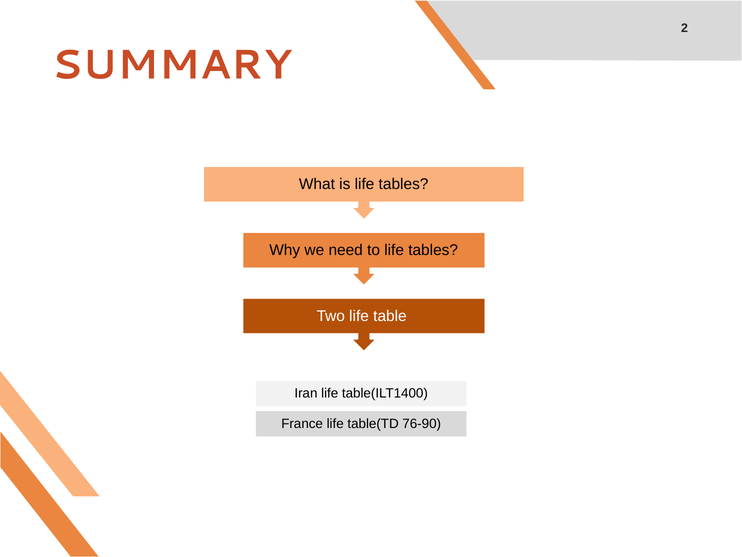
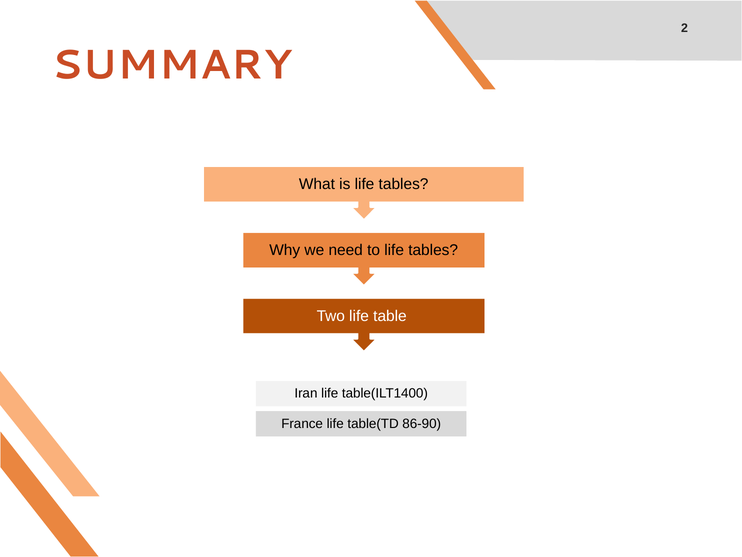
76-90: 76-90 -> 86-90
